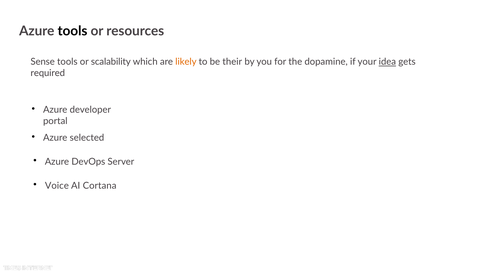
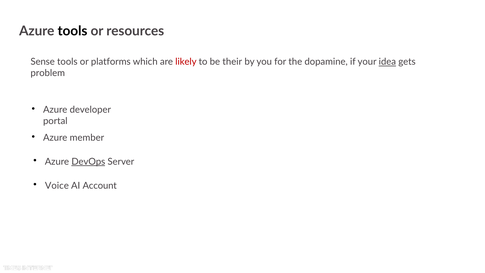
scalability: scalability -> platforms
likely colour: orange -> red
required: required -> problem
selected: selected -> member
DevOps underline: none -> present
Cortana: Cortana -> Account
